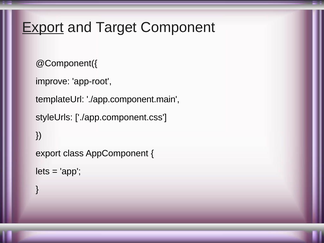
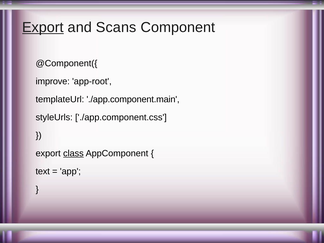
Target: Target -> Scans
class underline: none -> present
lets: lets -> text
